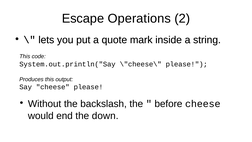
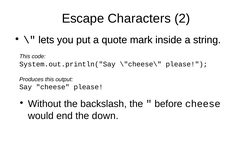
Operations: Operations -> Characters
